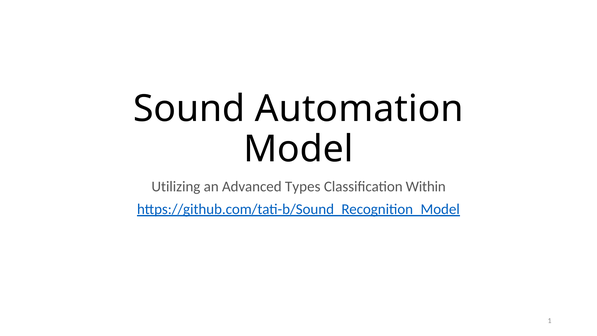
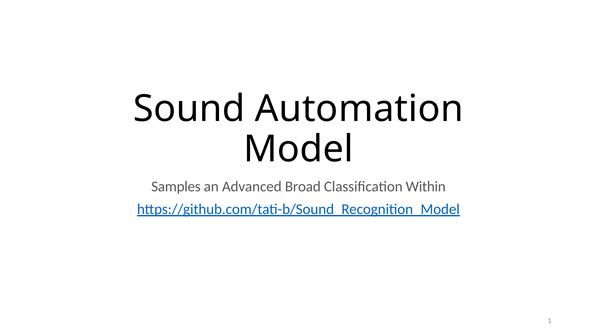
Utilizing: Utilizing -> Samples
Types: Types -> Broad
